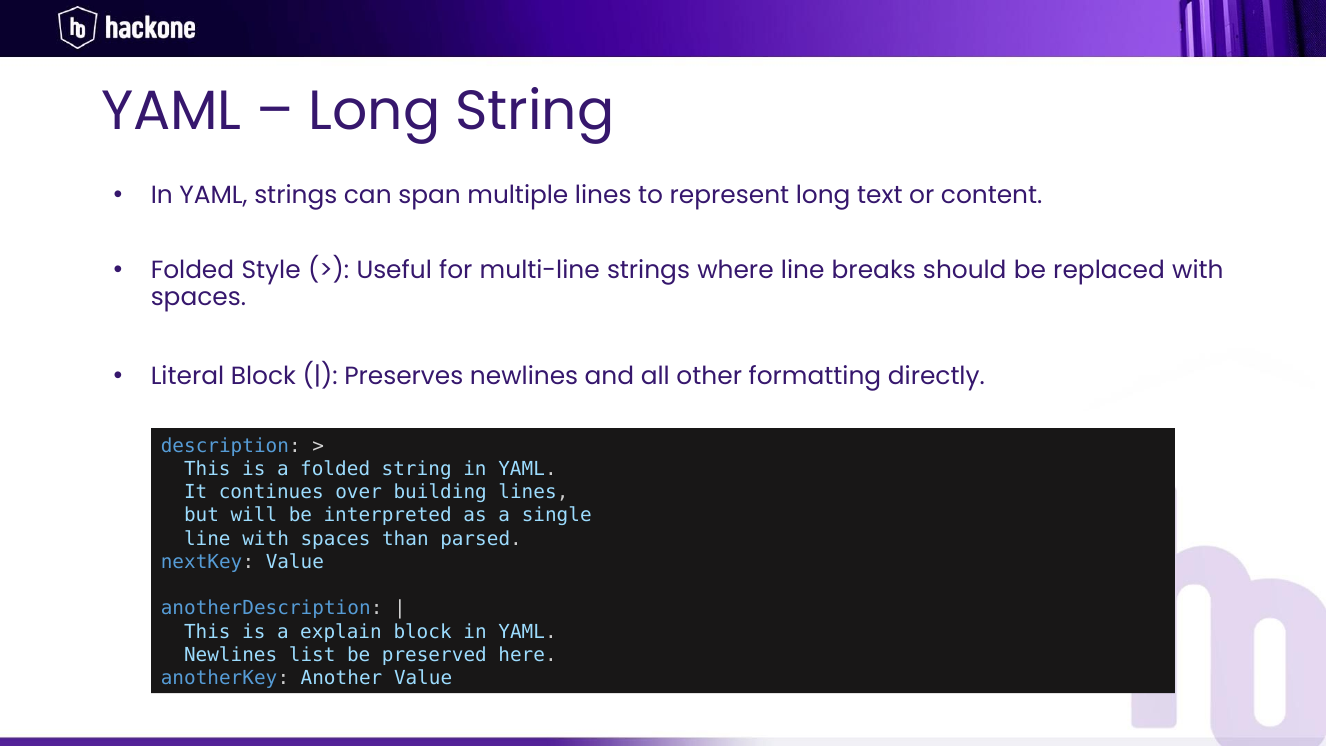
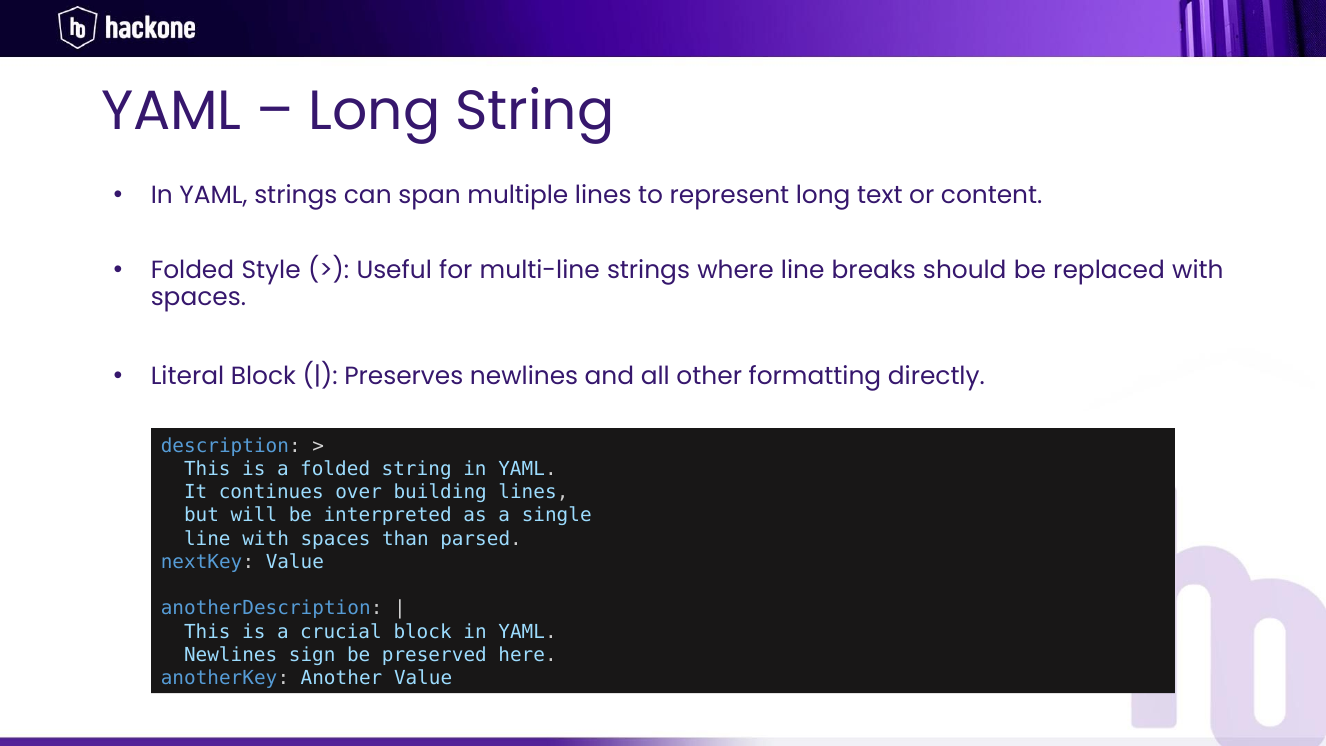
explain: explain -> crucial
list: list -> sign
